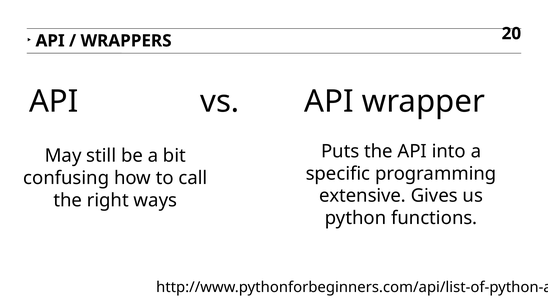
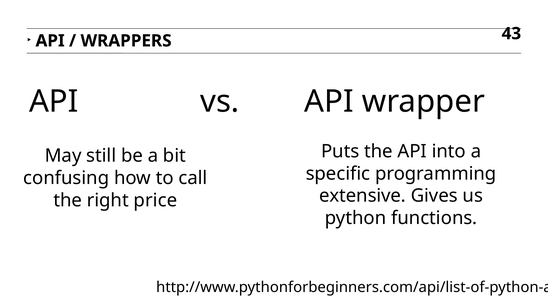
20: 20 -> 43
ways: ways -> price
